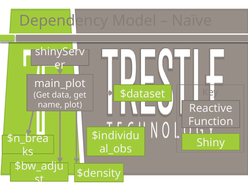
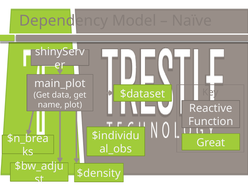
Shiny: Shiny -> Great
